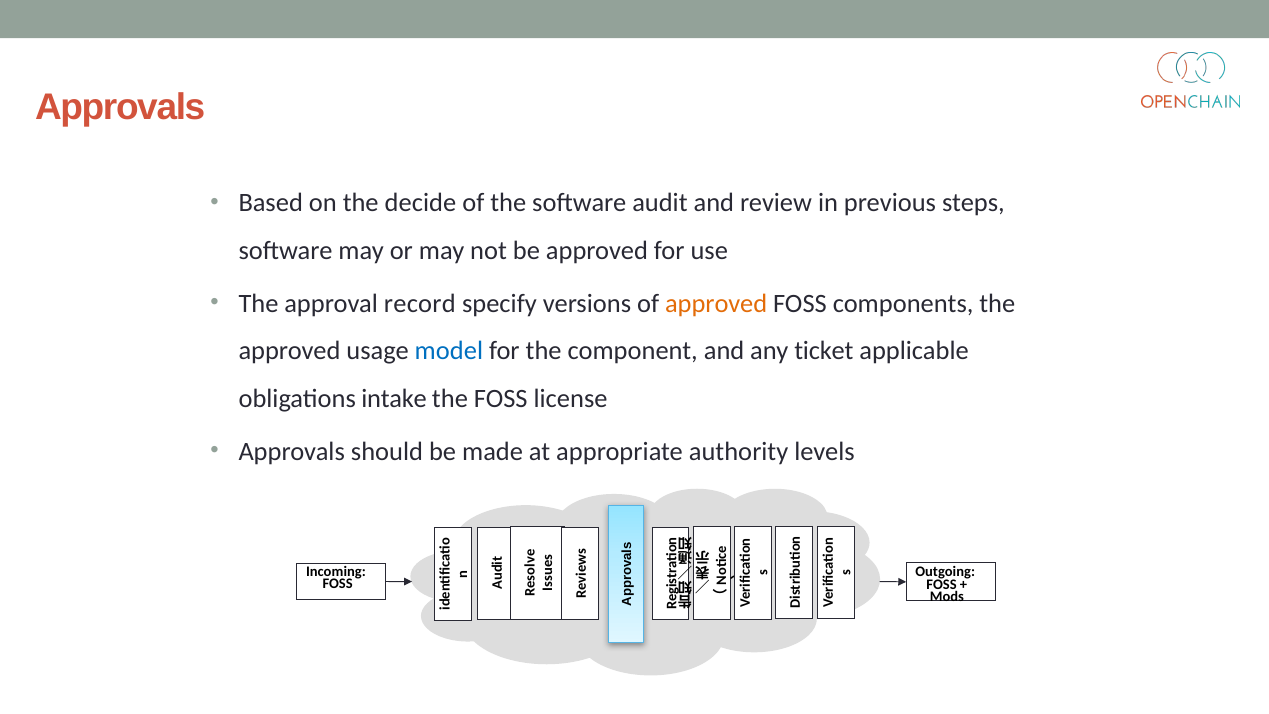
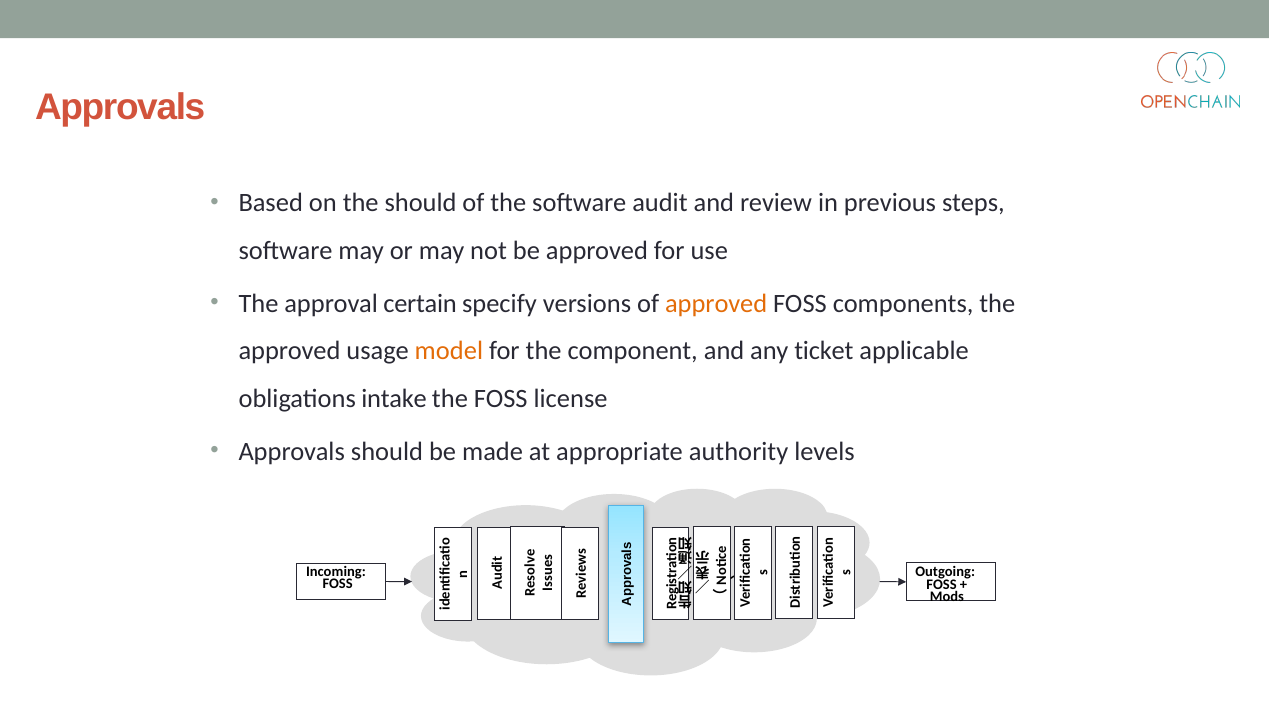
the decide: decide -> should
record: record -> certain
model colour: blue -> orange
